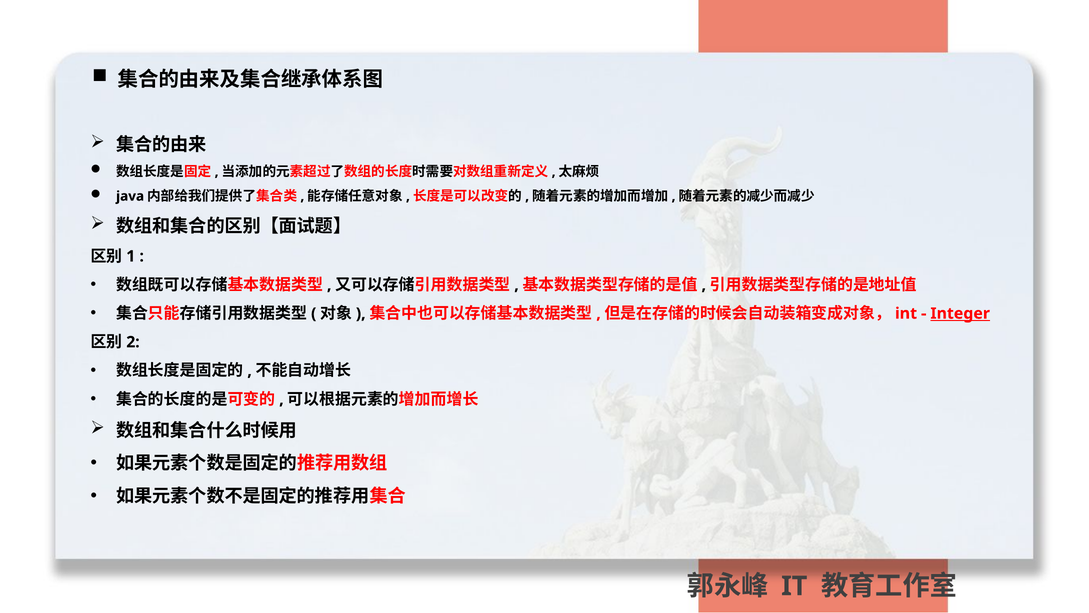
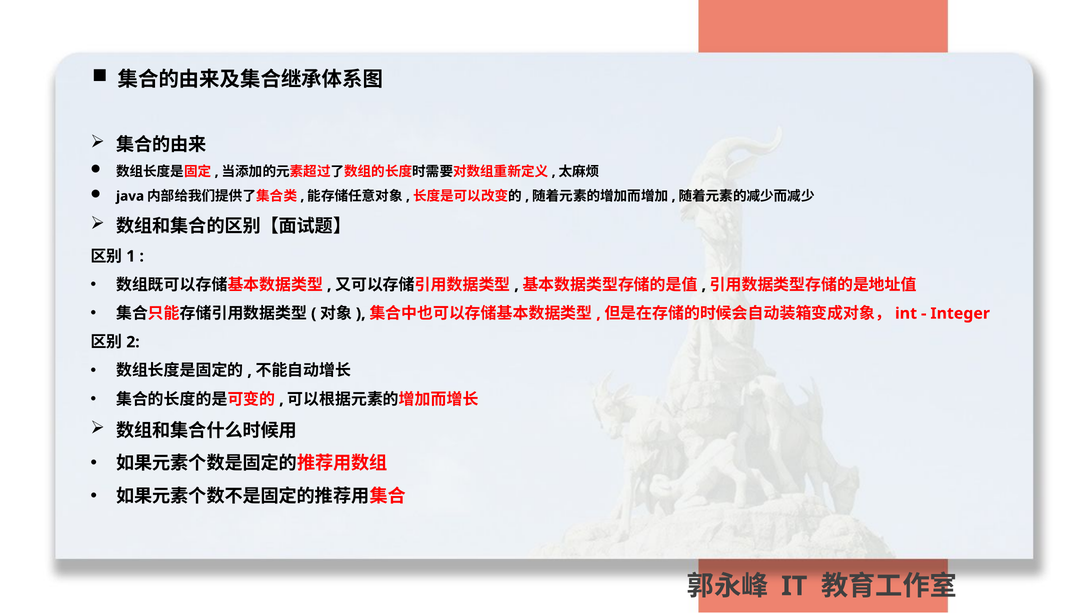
Integer underline: present -> none
